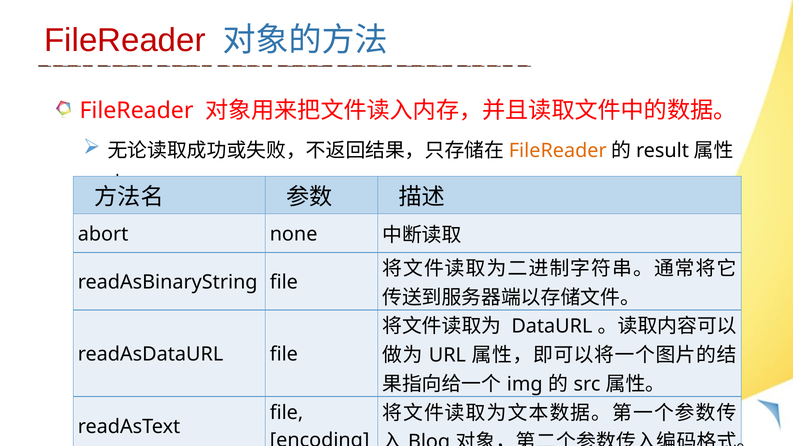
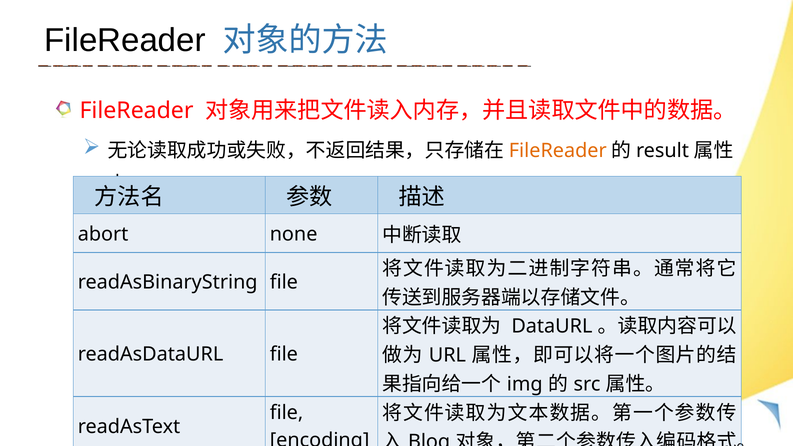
FileReader at (125, 41) colour: red -> black
